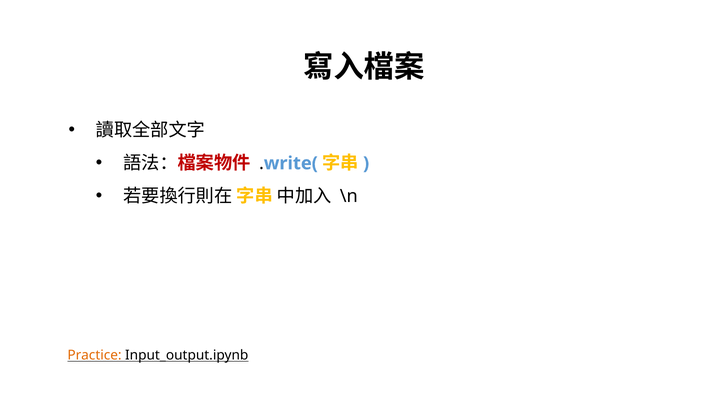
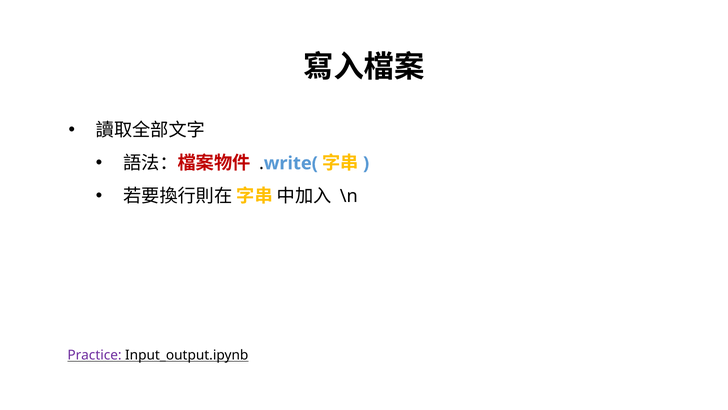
Practice colour: orange -> purple
